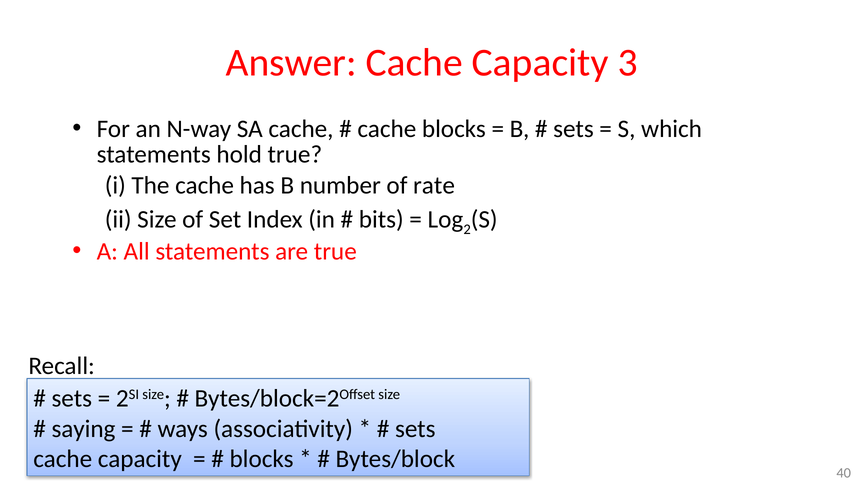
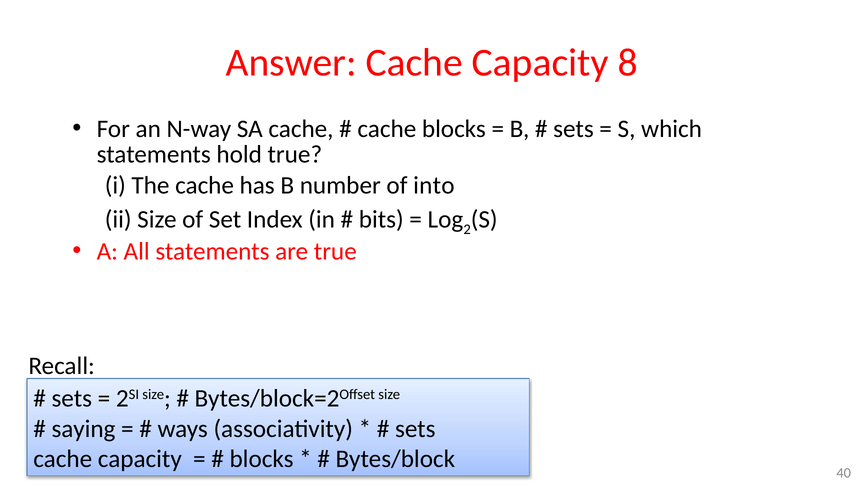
3: 3 -> 8
rate: rate -> into
